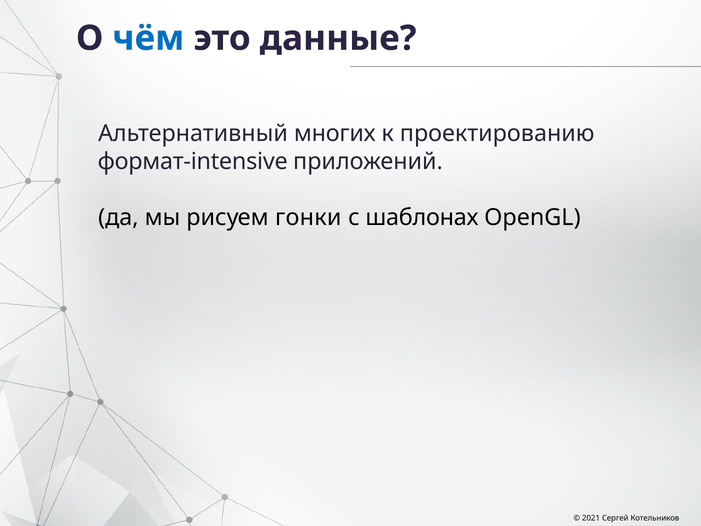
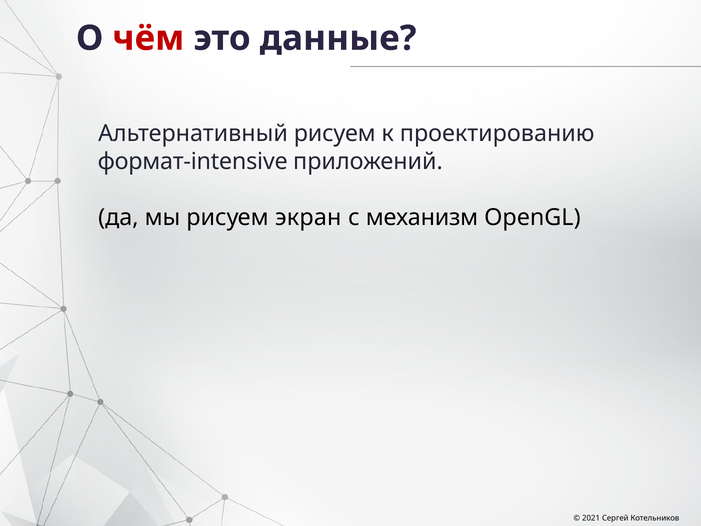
чём colour: blue -> red
Альтернативный многих: многих -> рисуем
гонки: гонки -> экран
шаблонах: шаблонах -> механизм
